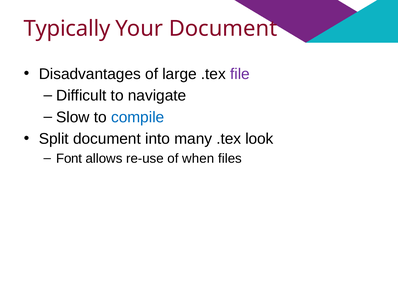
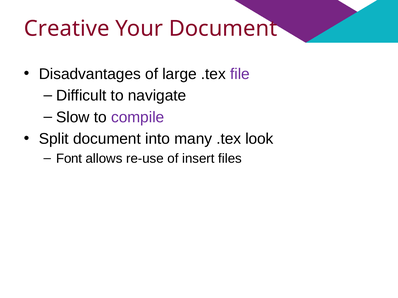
Typically: Typically -> Creative
compile colour: blue -> purple
when: when -> insert
